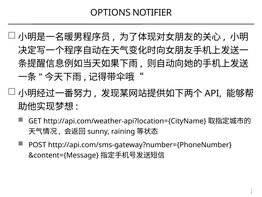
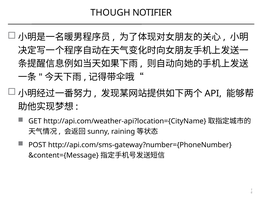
OPTIONS: OPTIONS -> THOUGH
